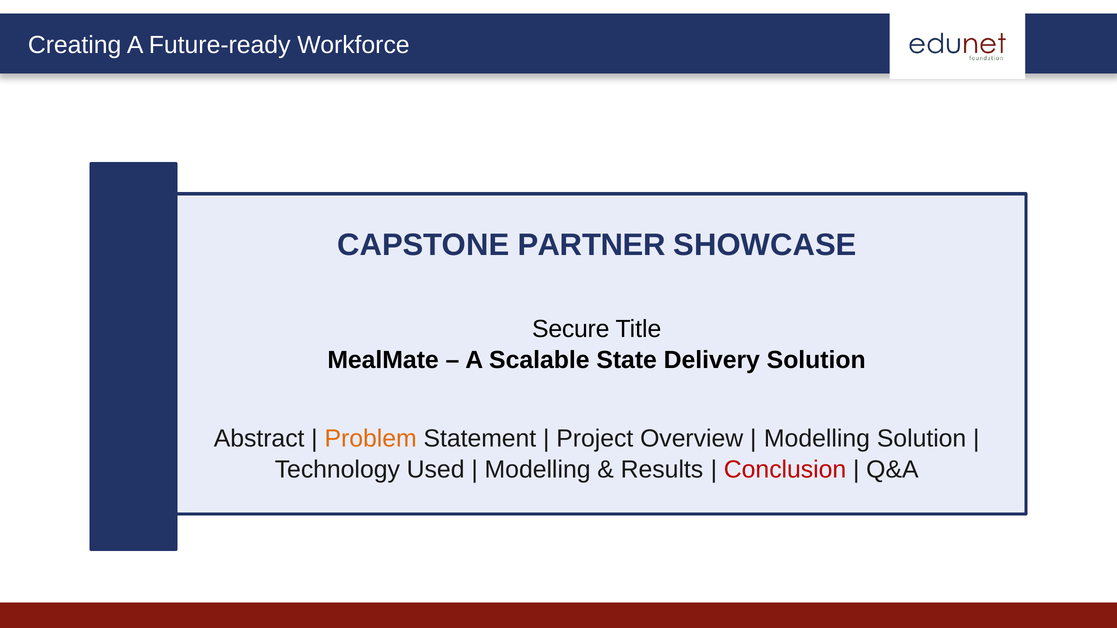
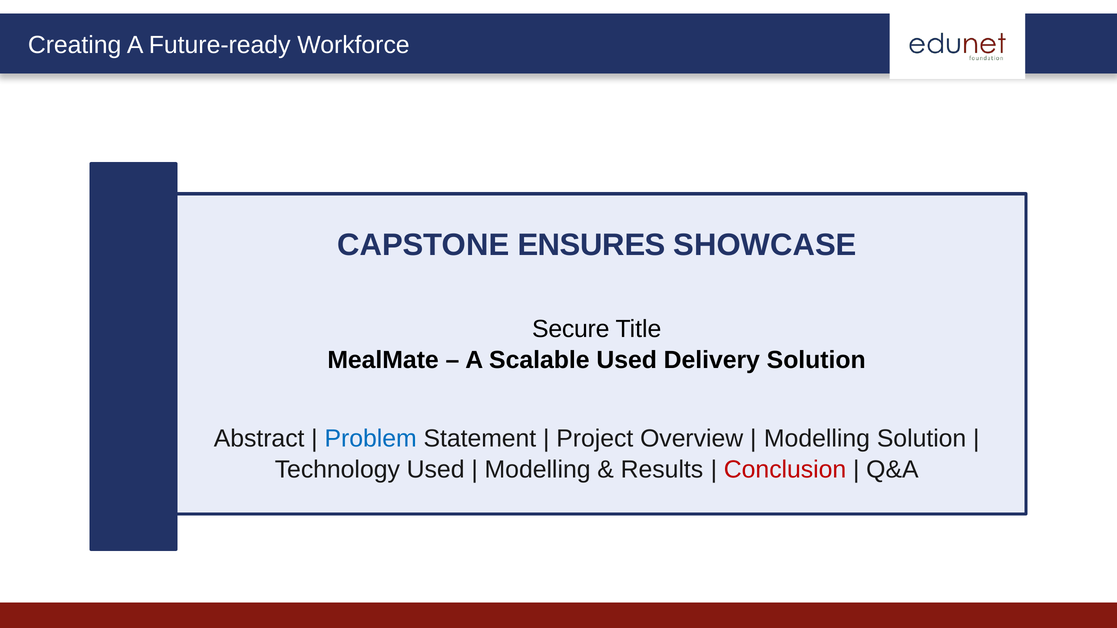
PARTNER: PARTNER -> ENSURES
Scalable State: State -> Used
Problem colour: orange -> blue
